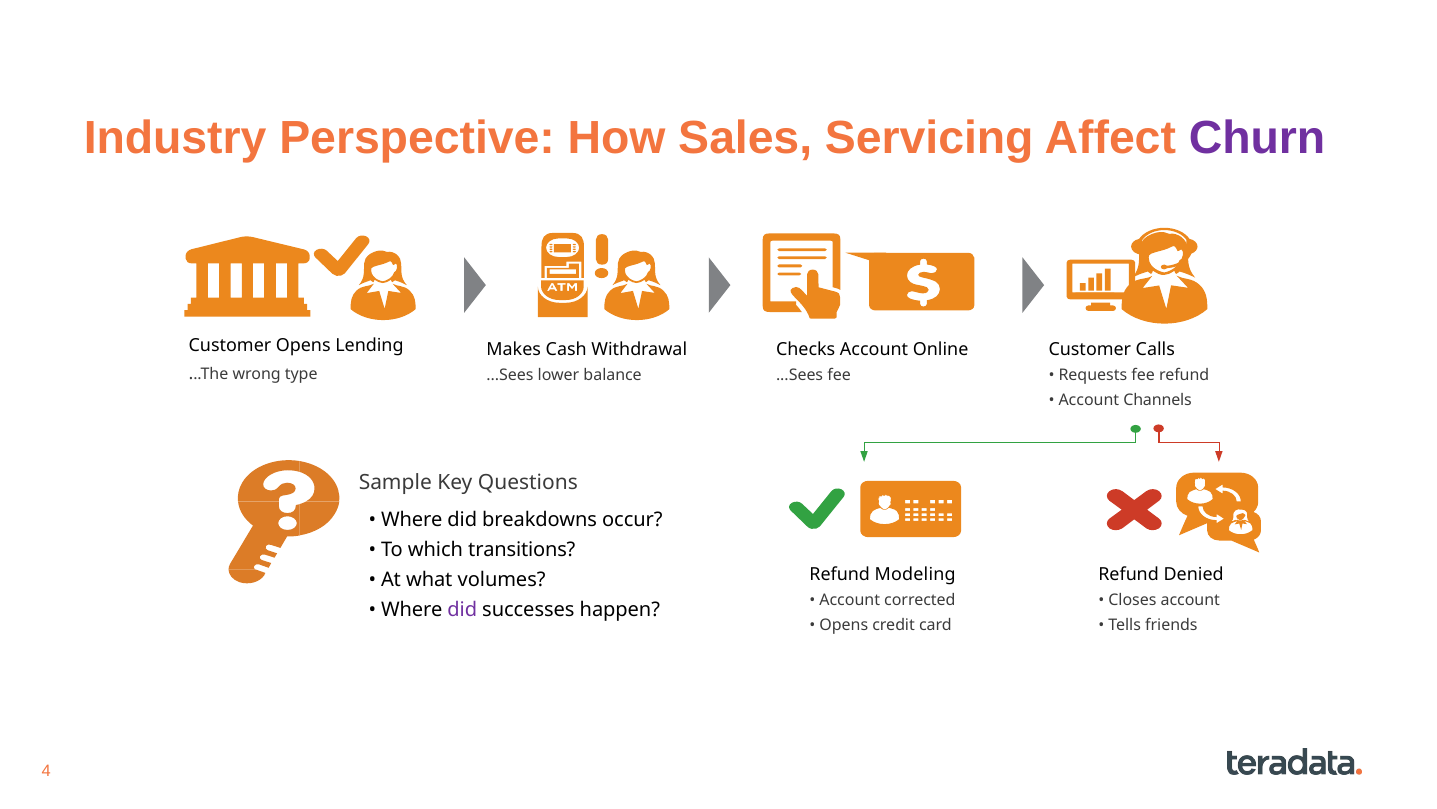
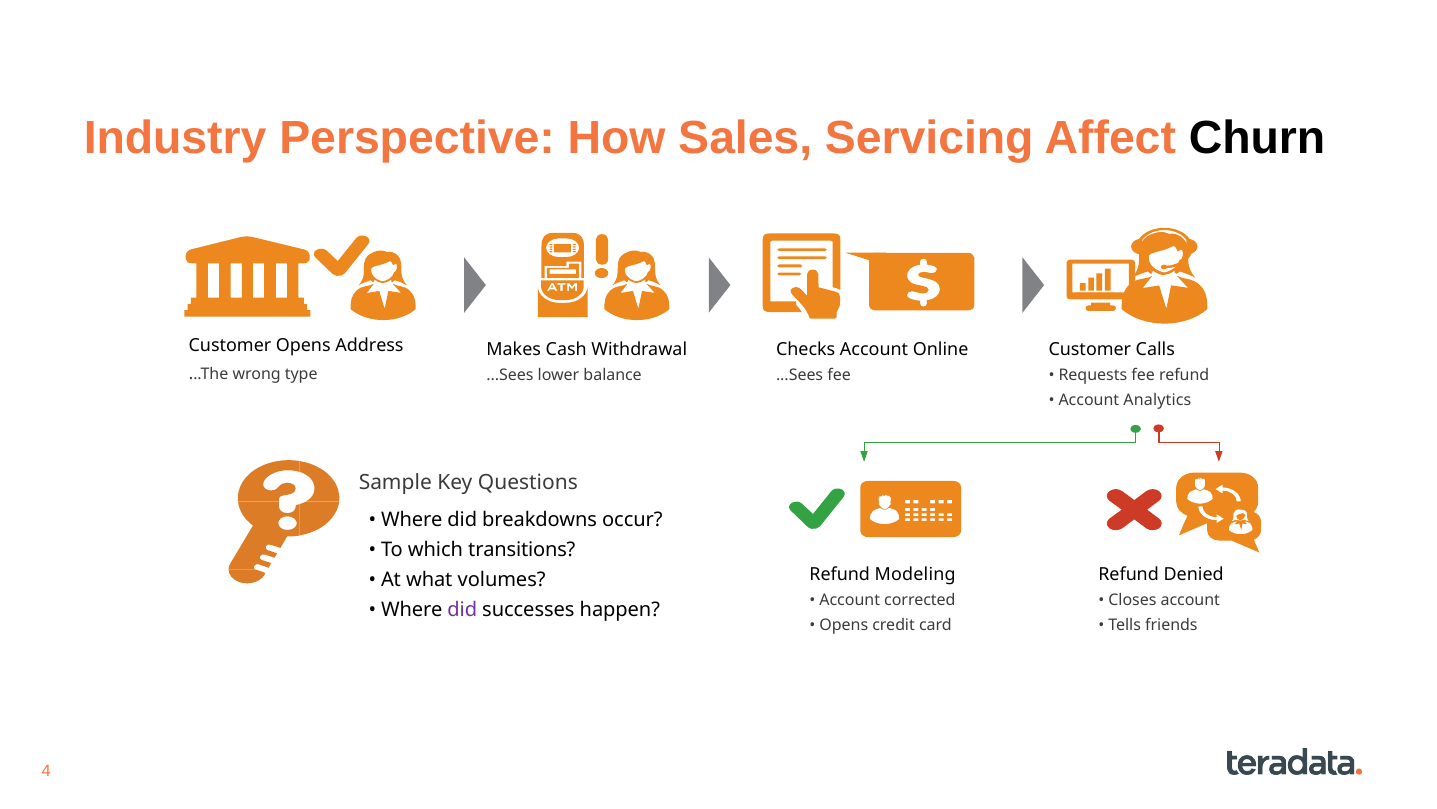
Churn colour: purple -> black
Lending: Lending -> Address
Channels: Channels -> Analytics
